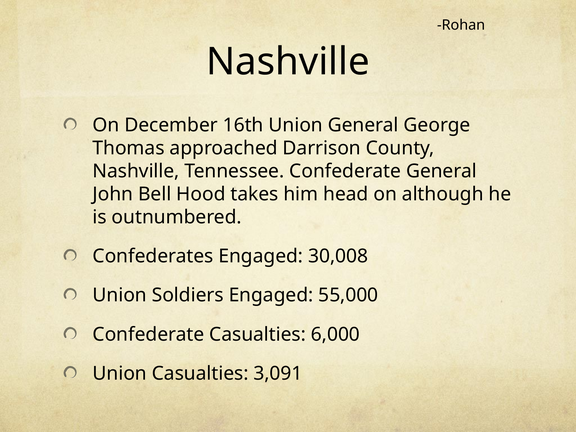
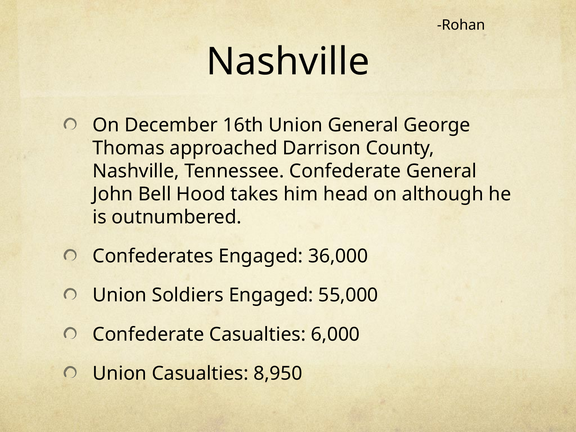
30,008: 30,008 -> 36,000
3,091: 3,091 -> 8,950
